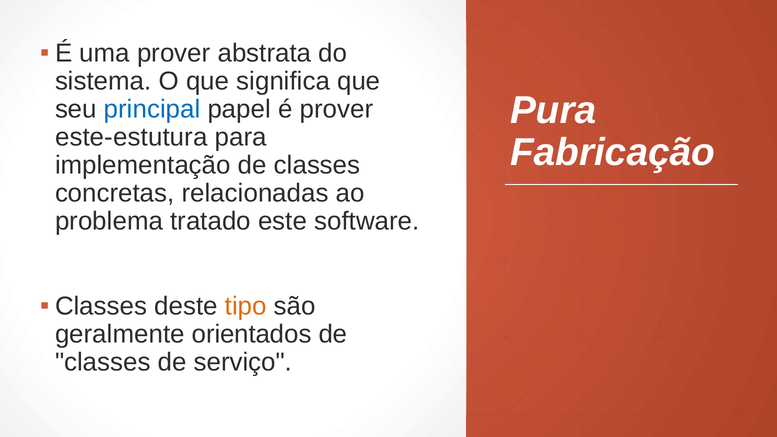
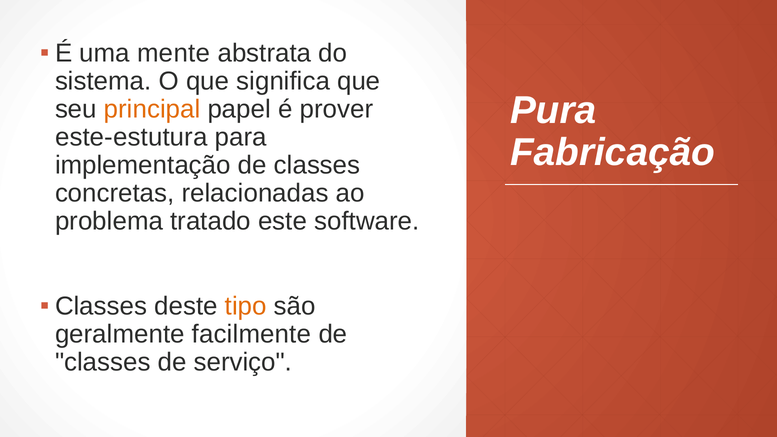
uma prover: prover -> mente
principal colour: blue -> orange
orientados: orientados -> facilmente
